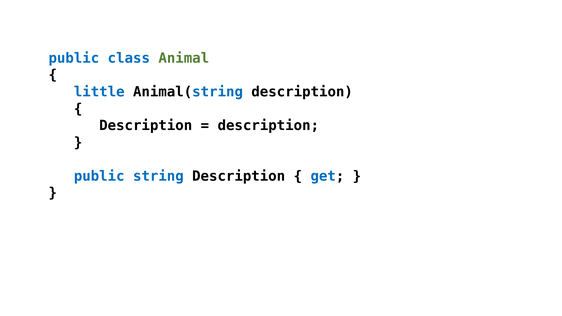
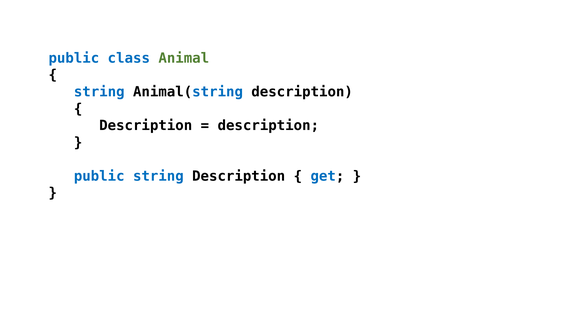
little at (99, 92): little -> string
